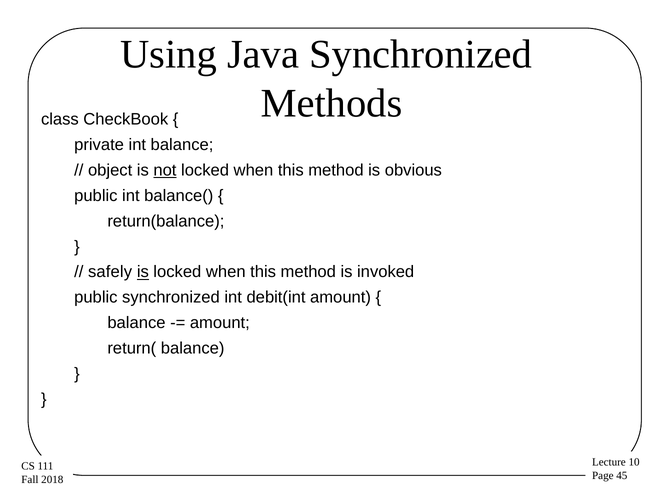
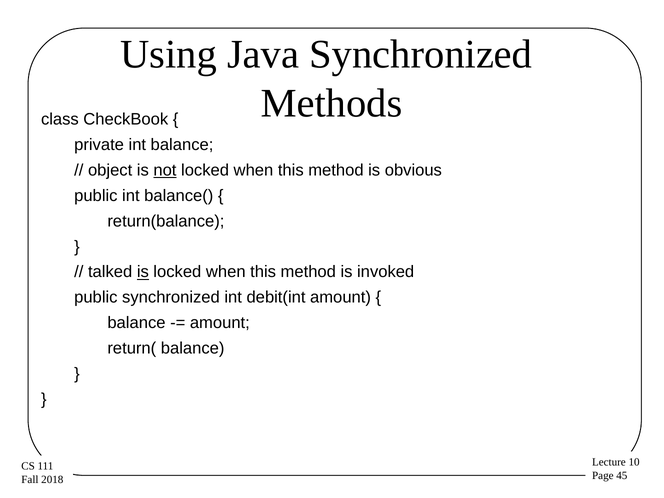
safely: safely -> talked
